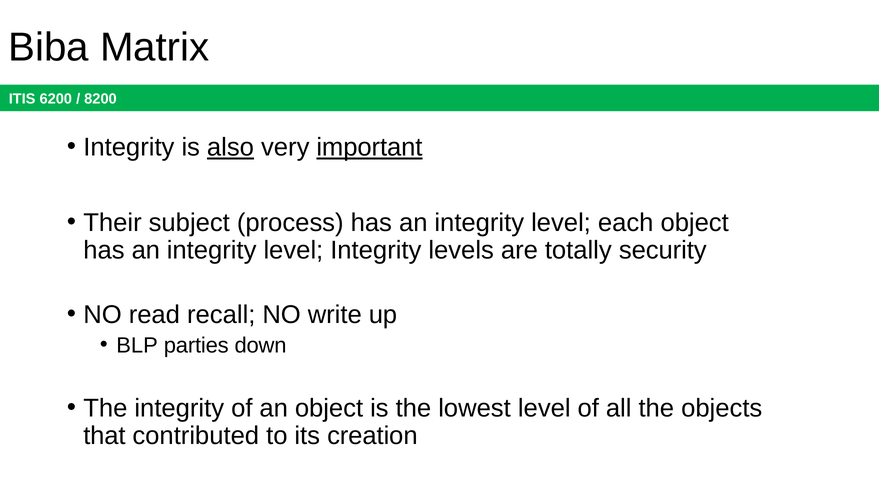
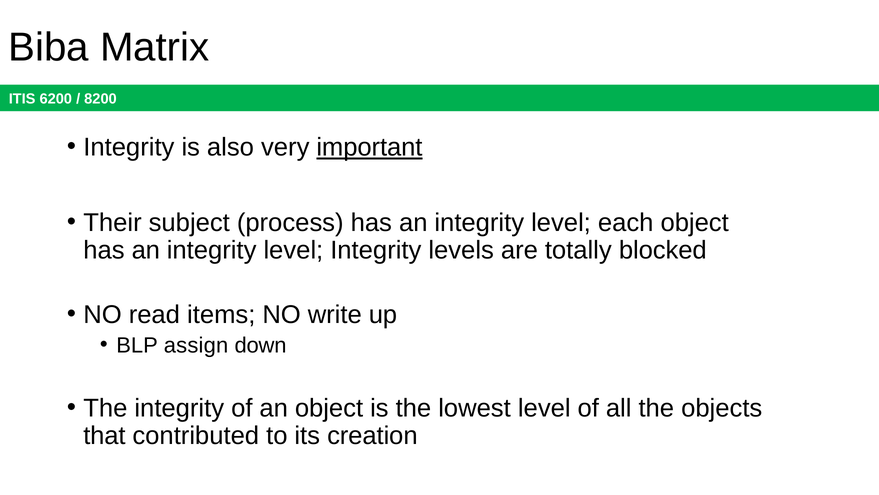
also underline: present -> none
security: security -> blocked
recall: recall -> items
parties: parties -> assign
